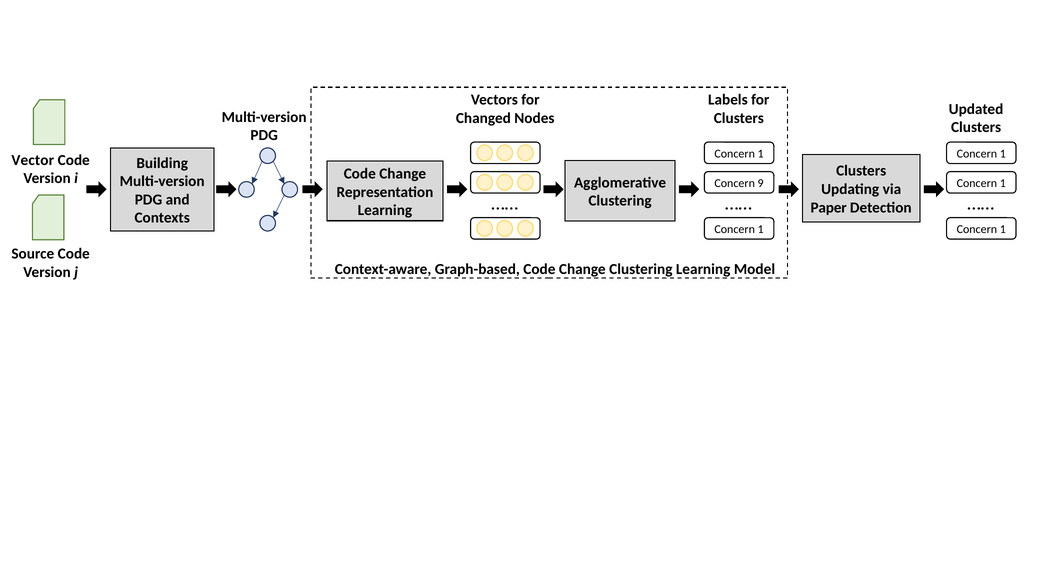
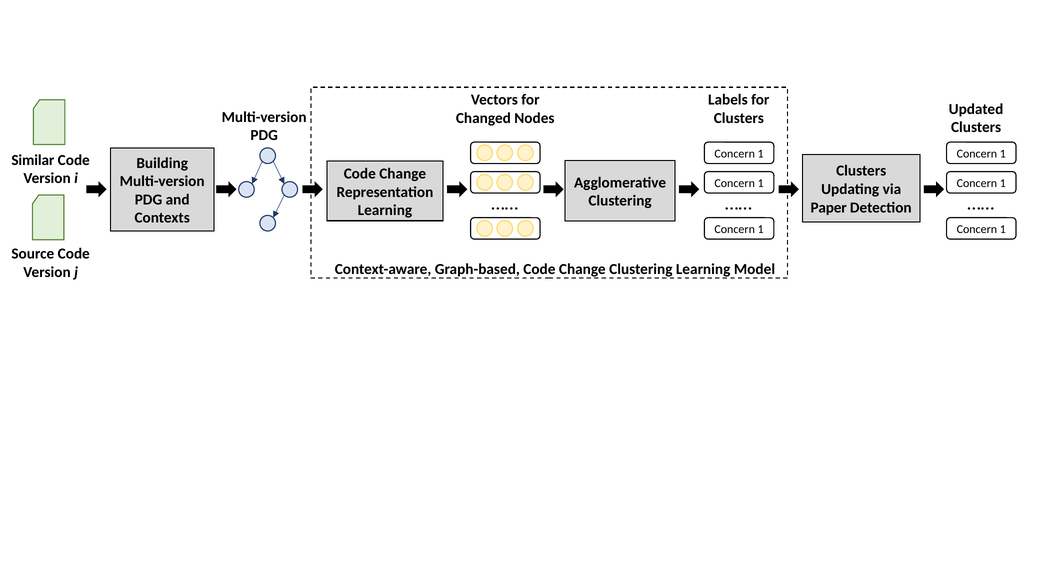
Vector: Vector -> Similar
9 at (761, 183): 9 -> 1
